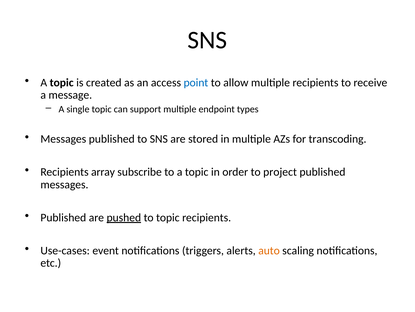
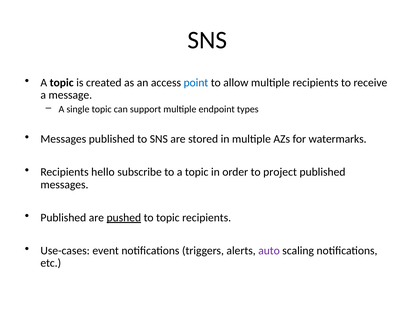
transcoding: transcoding -> watermarks
array: array -> hello
auto colour: orange -> purple
